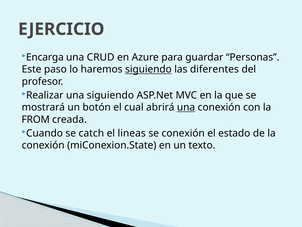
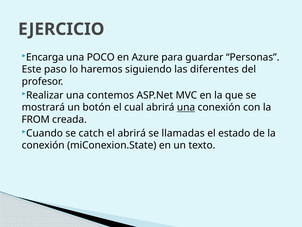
CRUD: CRUD -> POCO
siguiendo at (148, 69) underline: present -> none
una siguiendo: siguiendo -> contemos
el lineas: lineas -> abrirá
se conexión: conexión -> llamadas
